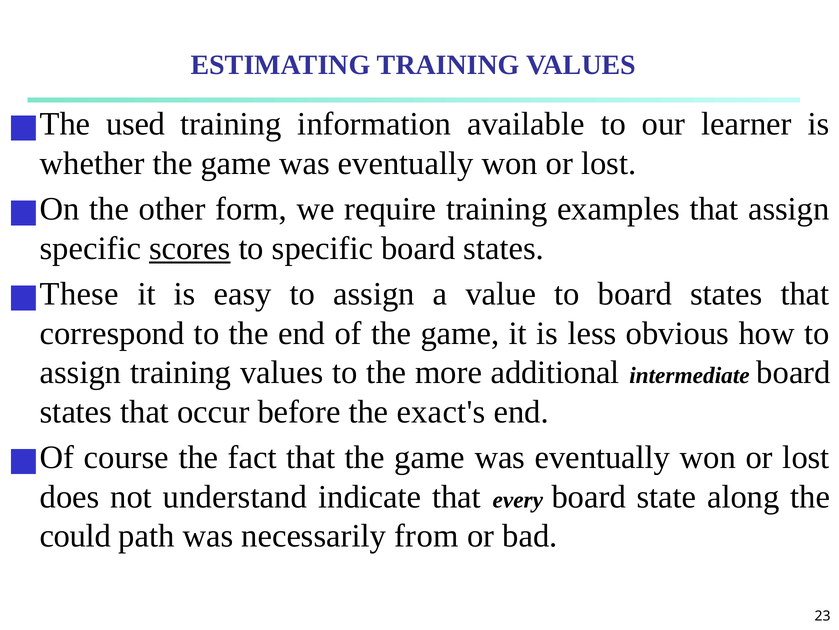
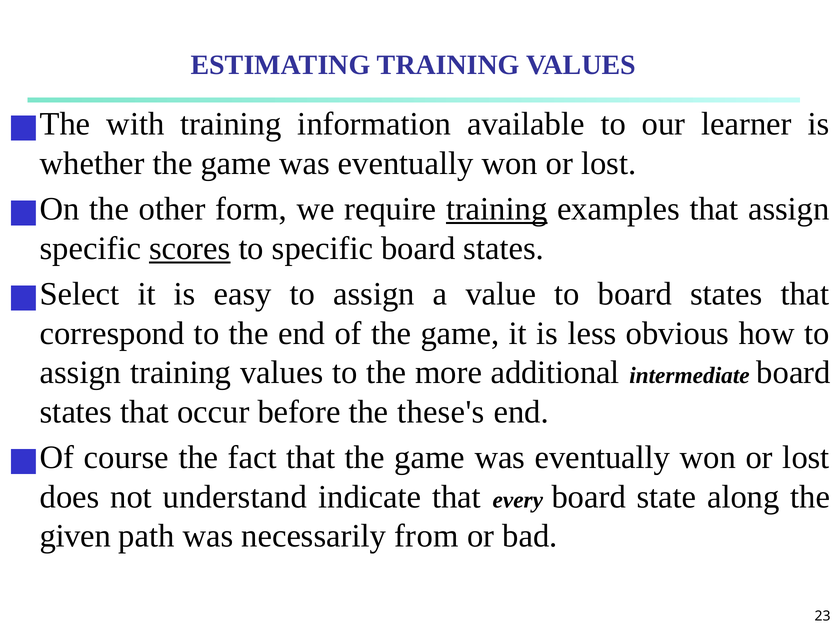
used: used -> with
training at (497, 209) underline: none -> present
These: These -> Select
exact's: exact's -> these's
could: could -> given
